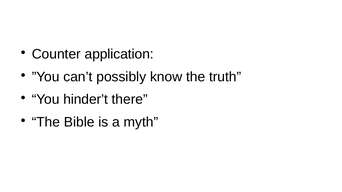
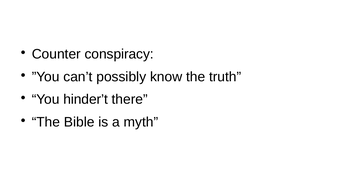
application: application -> conspiracy
